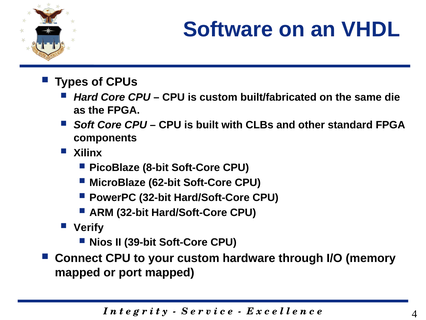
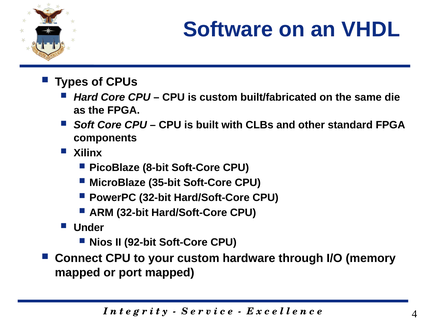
62-bit: 62-bit -> 35-bit
Verify: Verify -> Under
39-bit: 39-bit -> 92-bit
